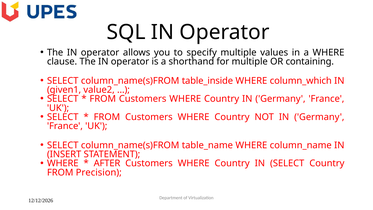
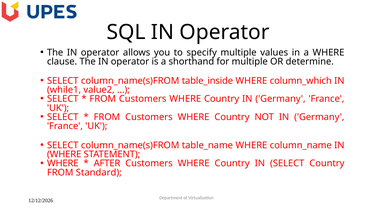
containing: containing -> determine
given1: given1 -> while1
INSERT at (64, 154): INSERT -> WHERE
Precision: Precision -> Standard
